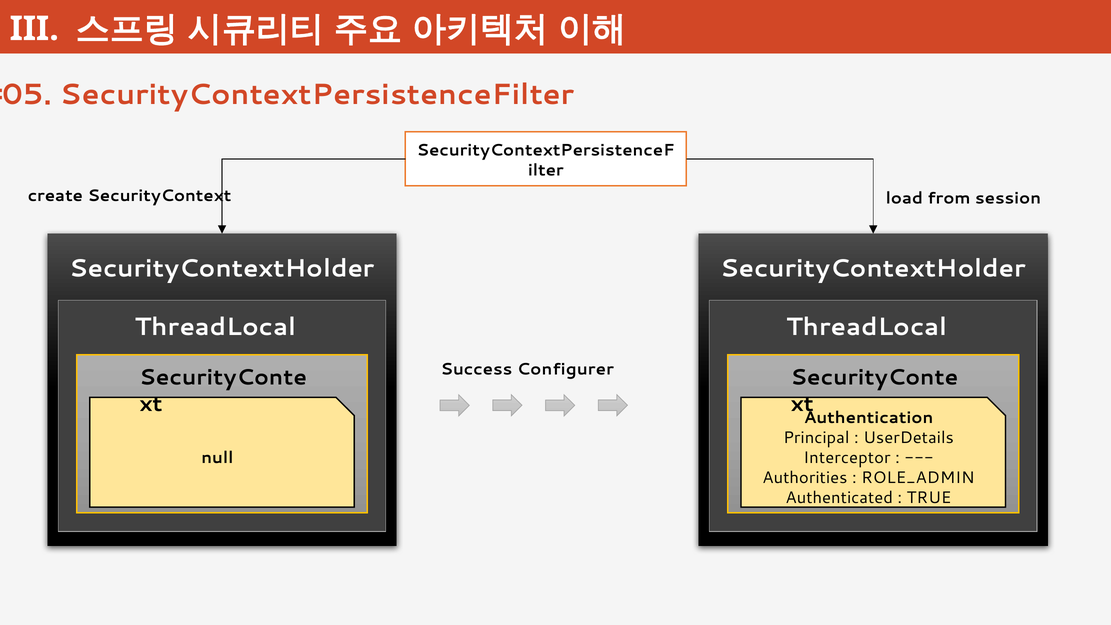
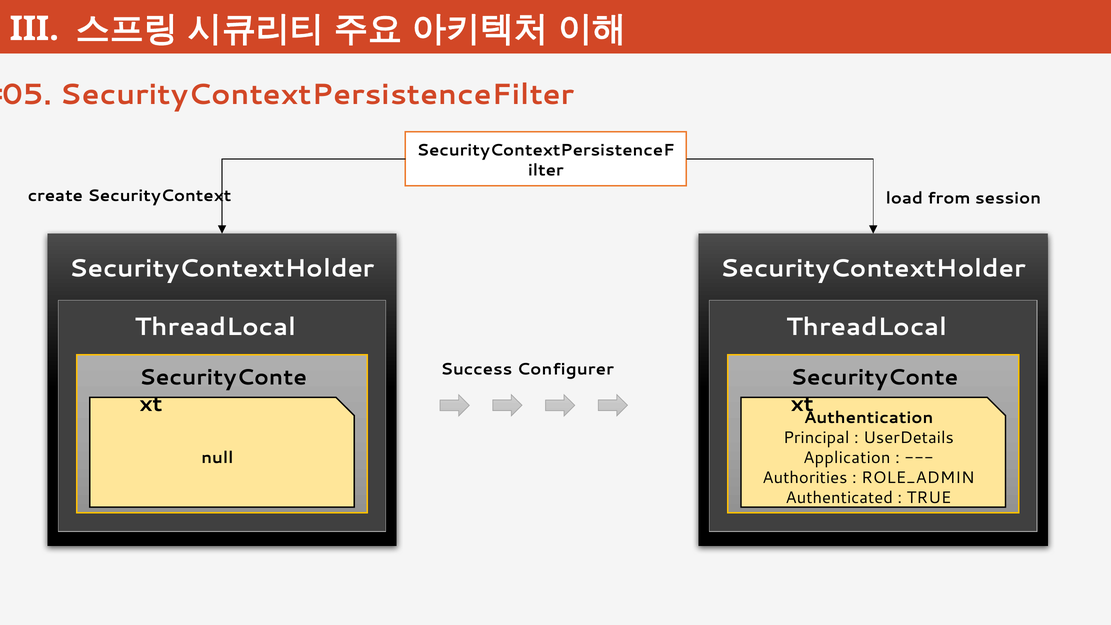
Interceptor: Interceptor -> Application
